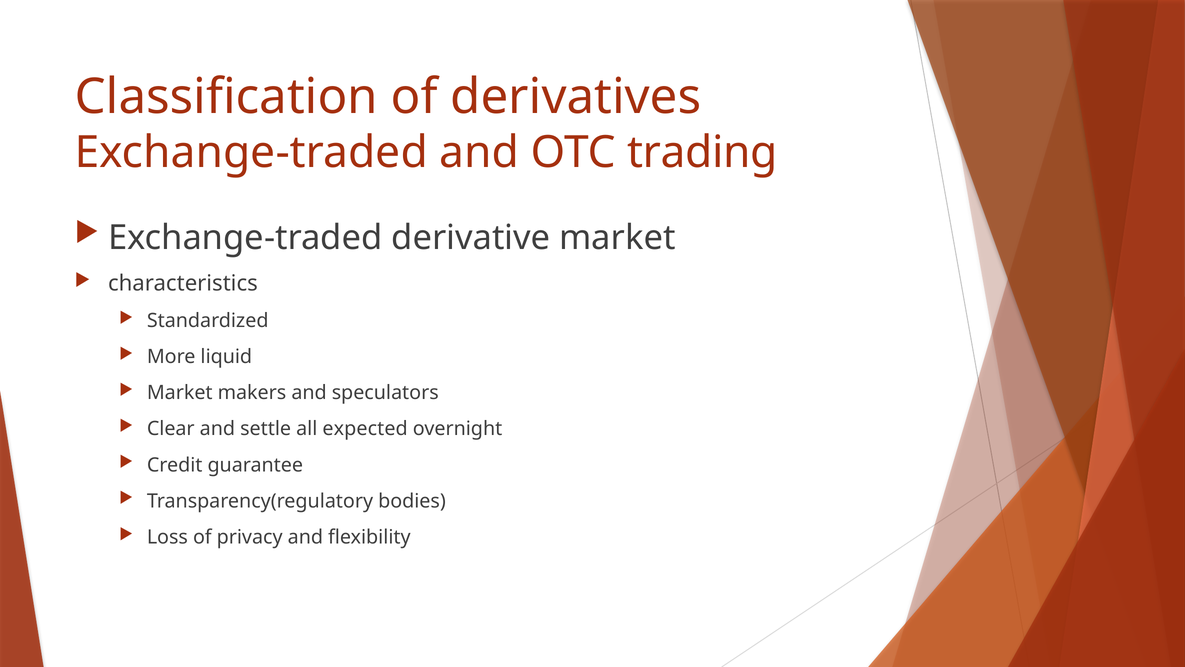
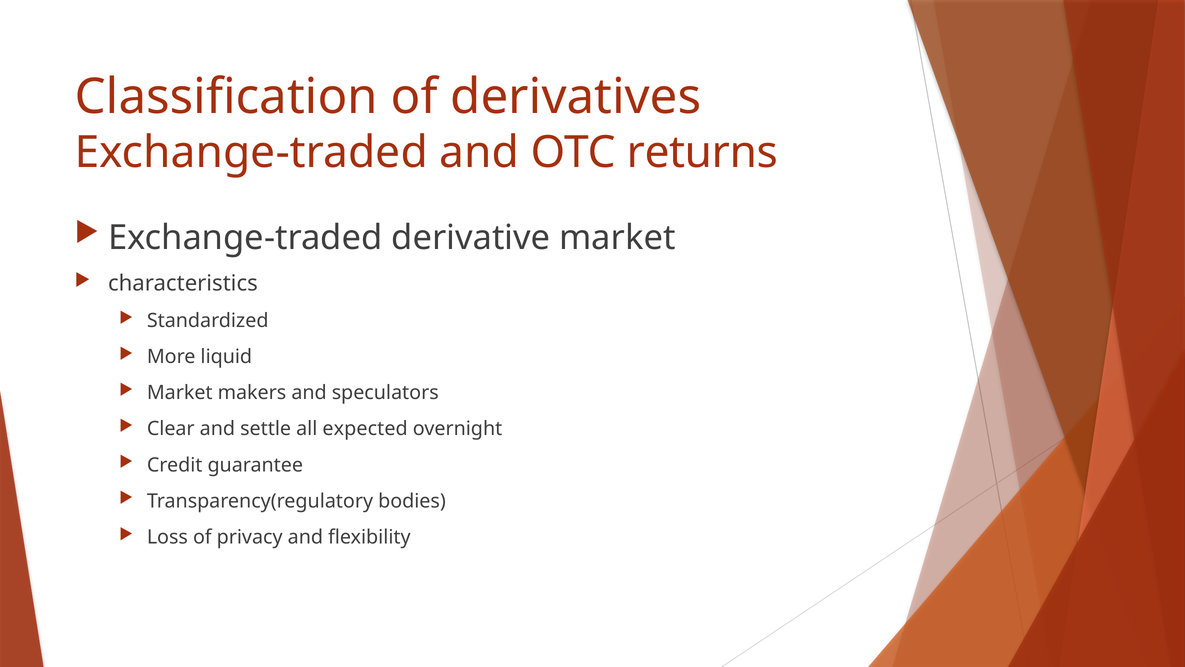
trading: trading -> returns
